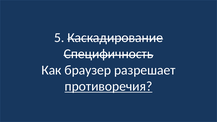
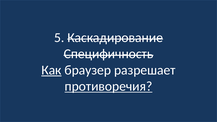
Как underline: none -> present
